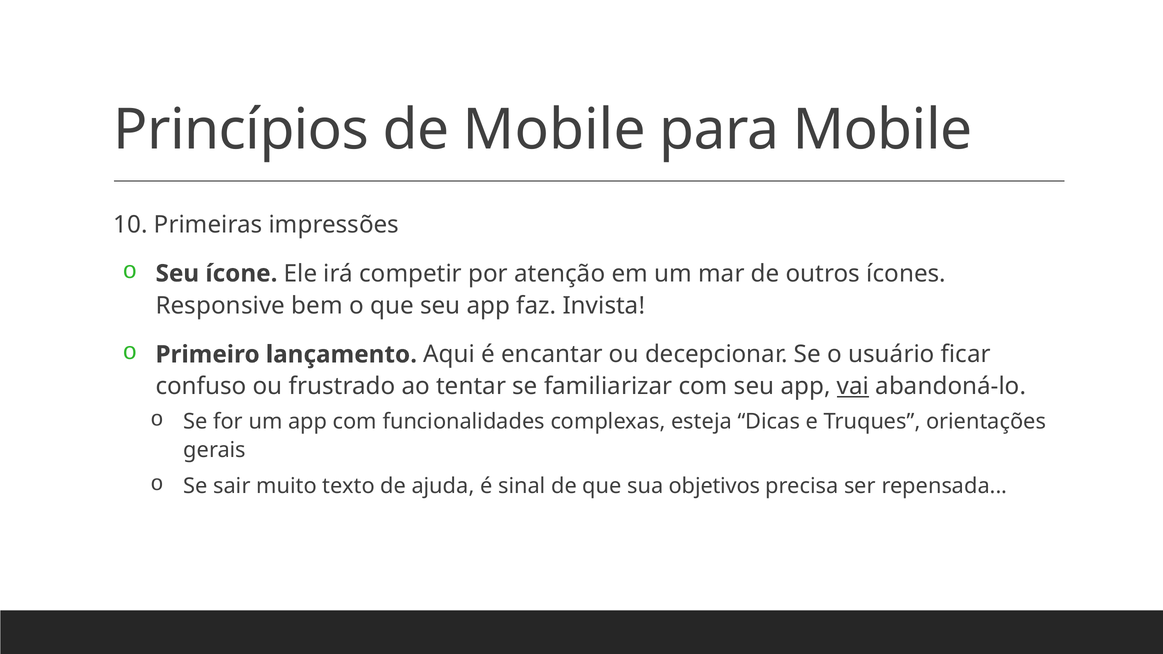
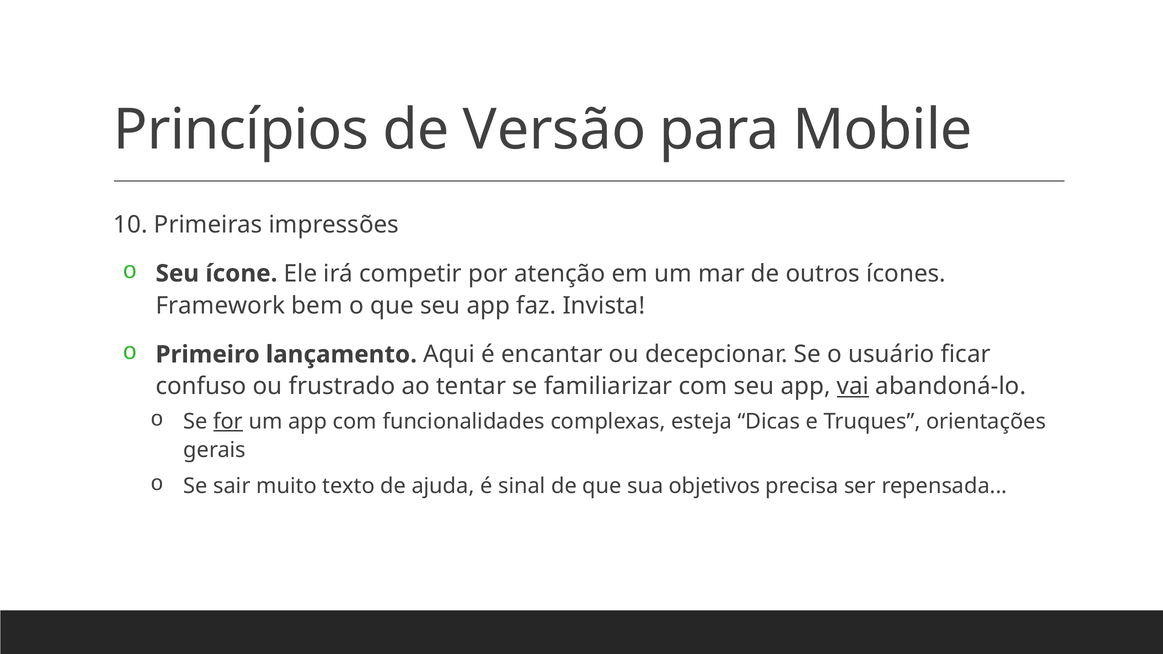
de Mobile: Mobile -> Versão
Responsive: Responsive -> Framework
for underline: none -> present
